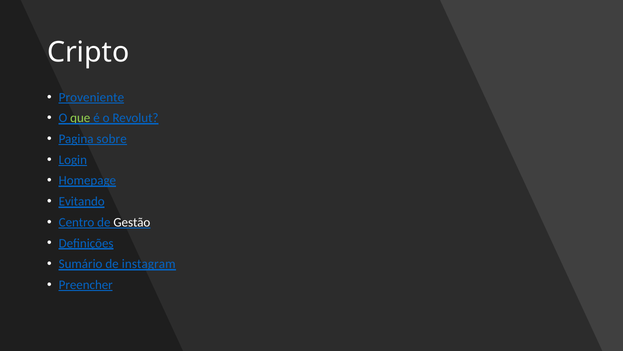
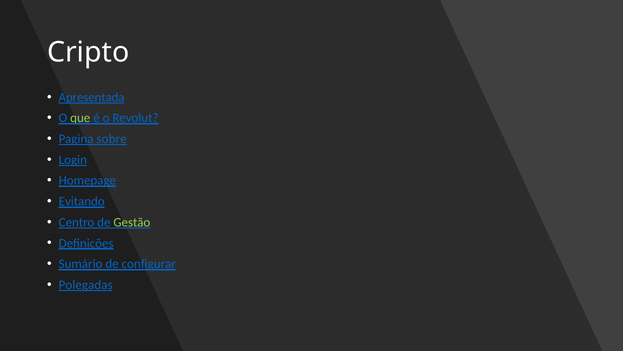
Proveniente: Proveniente -> Apresentada
Gestão colour: white -> light green
instagram: instagram -> configurar
Preencher: Preencher -> Polegadas
